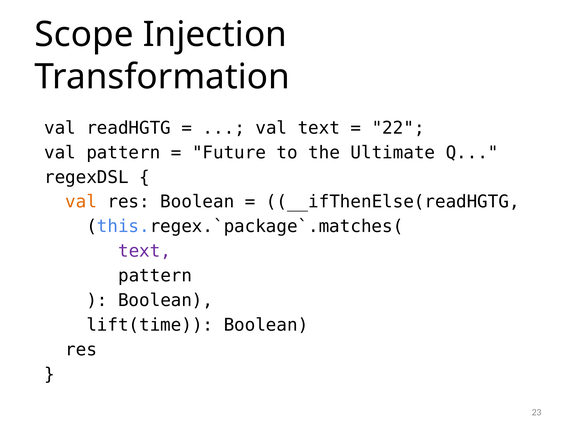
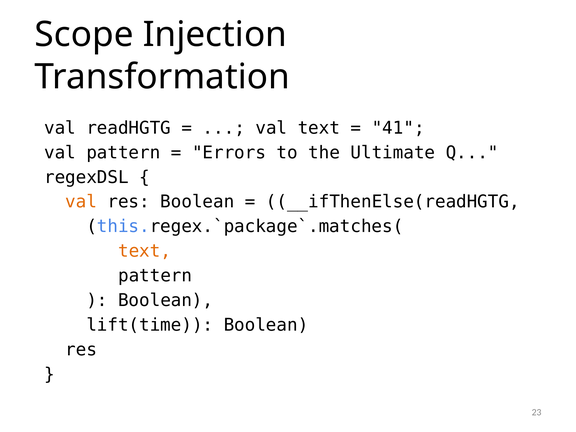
22: 22 -> 41
Future: Future -> Errors
text at (145, 251) colour: purple -> orange
